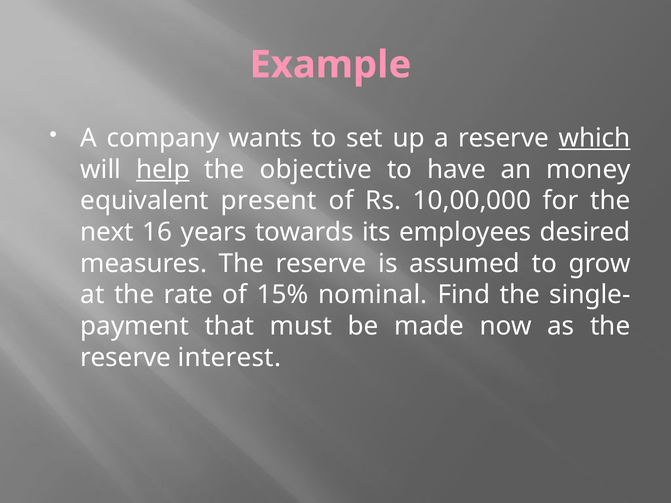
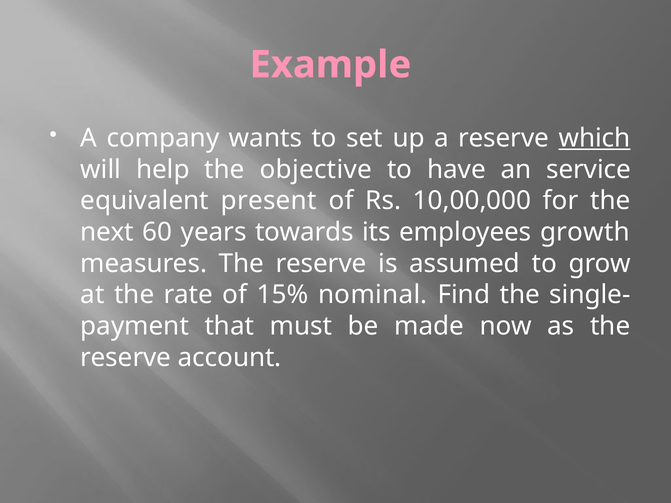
help underline: present -> none
money: money -> service
16: 16 -> 60
desired: desired -> growth
interest: interest -> account
